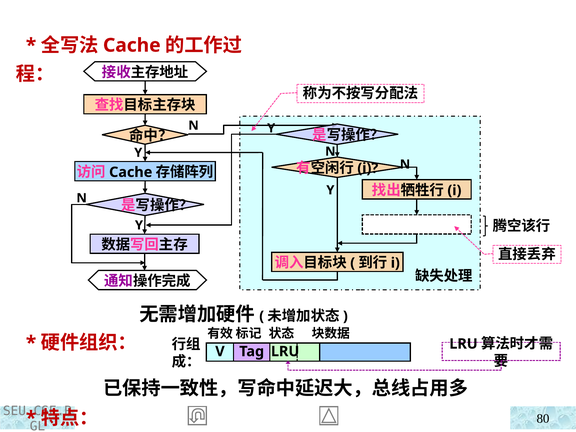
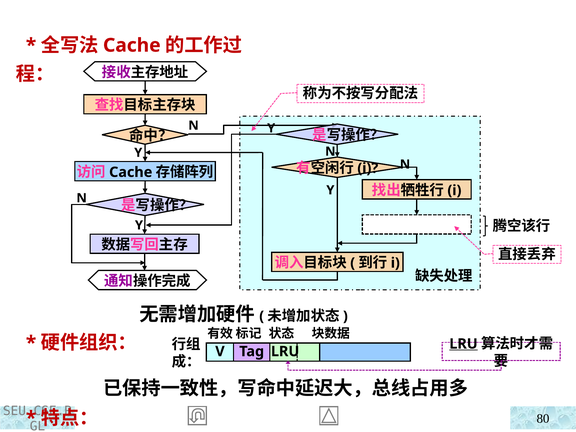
LRU at (463, 344) underline: none -> present
